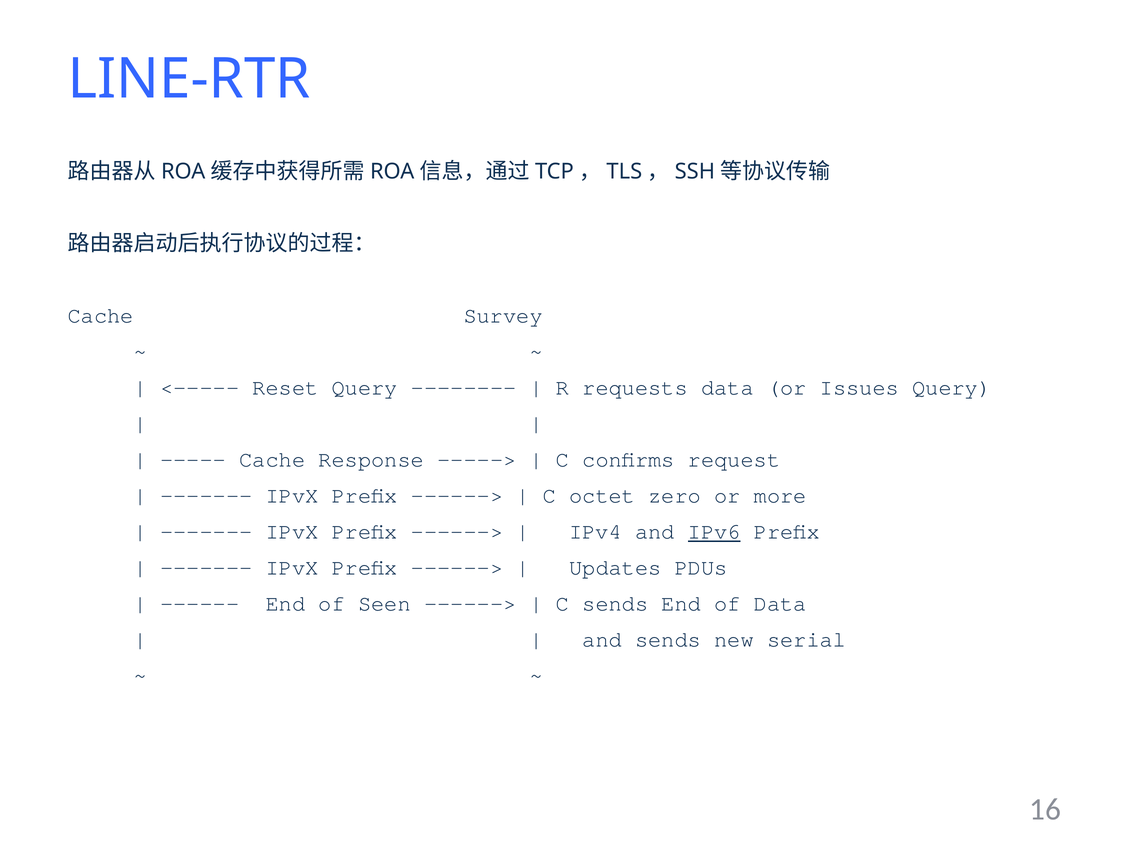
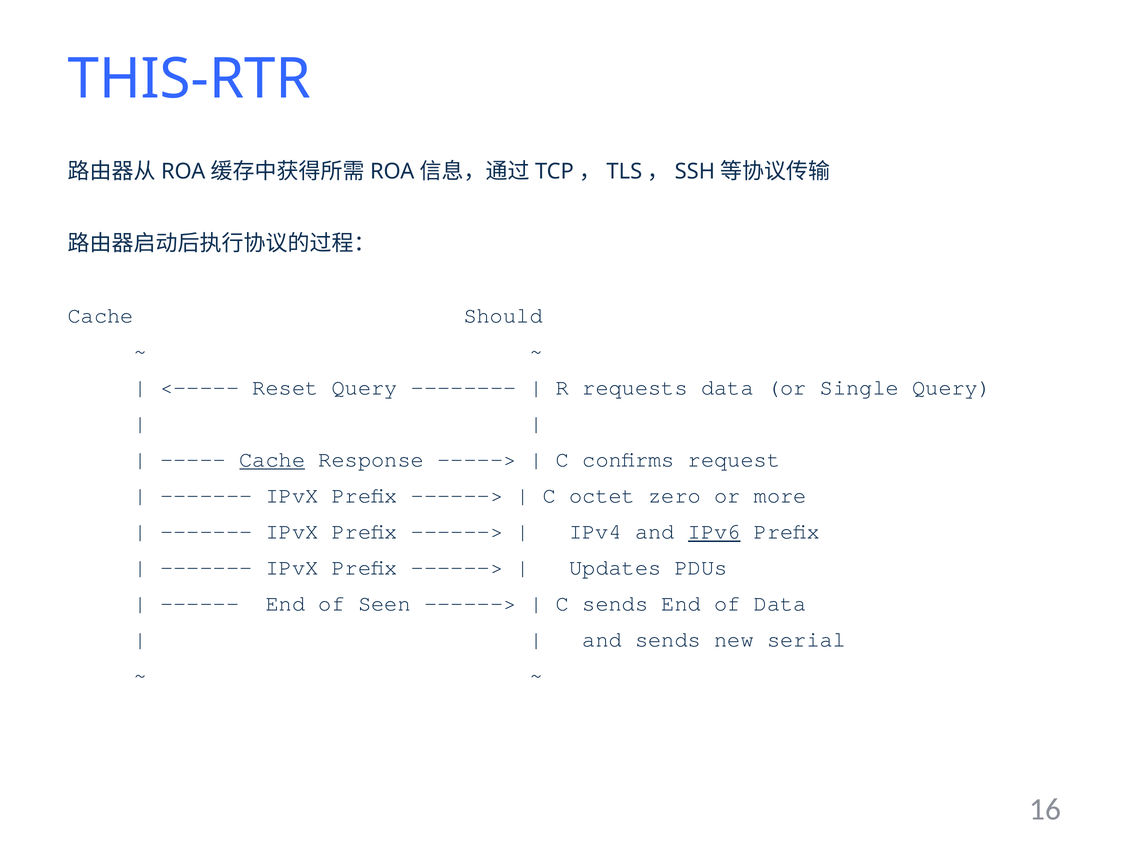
LINE-RTR: LINE-RTR -> THIS-RTR
Survey: Survey -> Should
Issues: Issues -> Single
Cache at (272, 460) underline: none -> present
